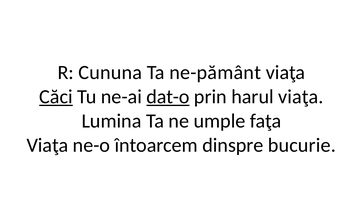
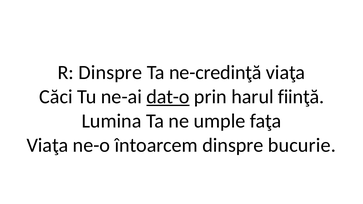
R Cununa: Cununa -> Dinspre
ne-pământ: ne-pământ -> ne-credinţă
Căci underline: present -> none
harul viaţa: viaţa -> fiinţă
